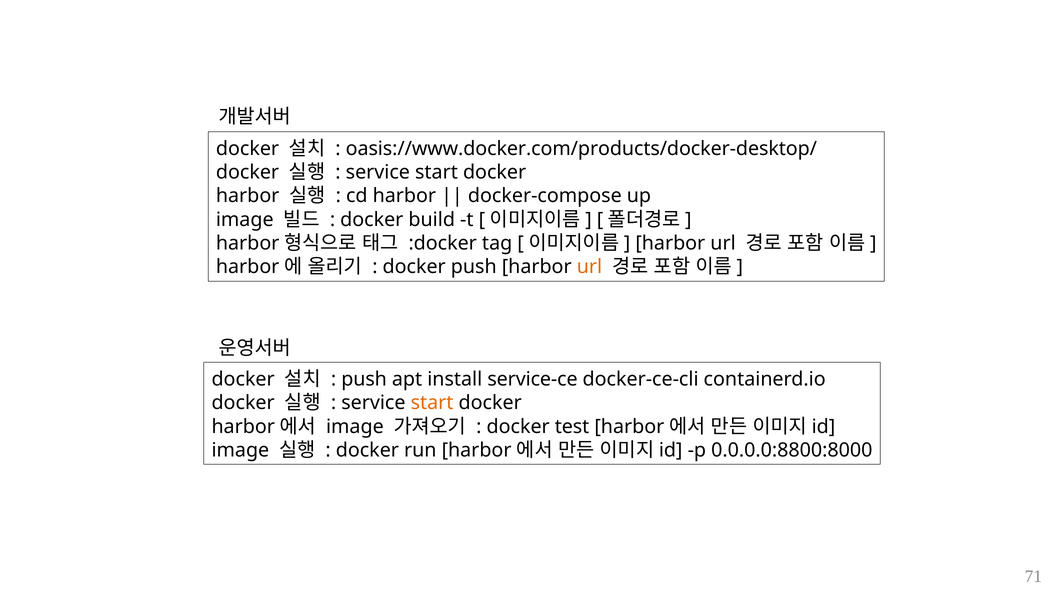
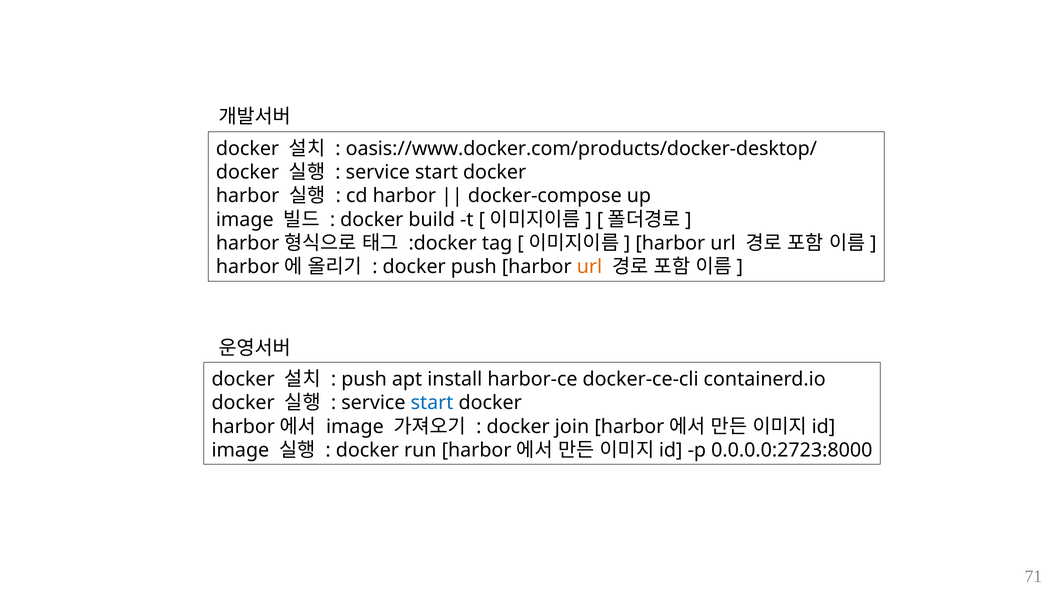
service-ce: service-ce -> harbor-ce
start at (432, 403) colour: orange -> blue
test: test -> join
0.0.0.0:8800:8000: 0.0.0.0:8800:8000 -> 0.0.0.0:2723:8000
